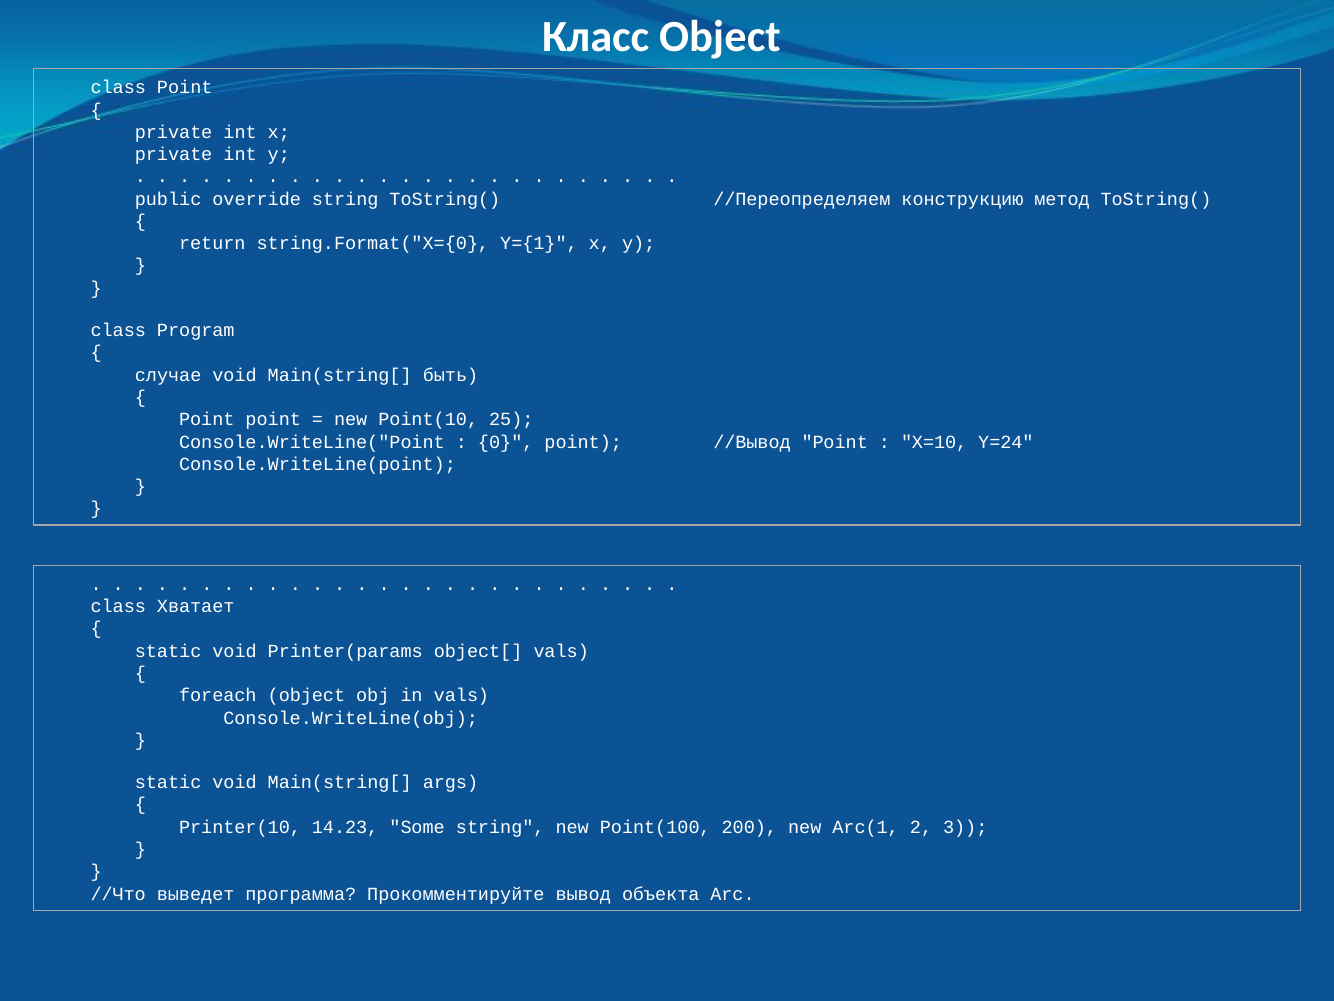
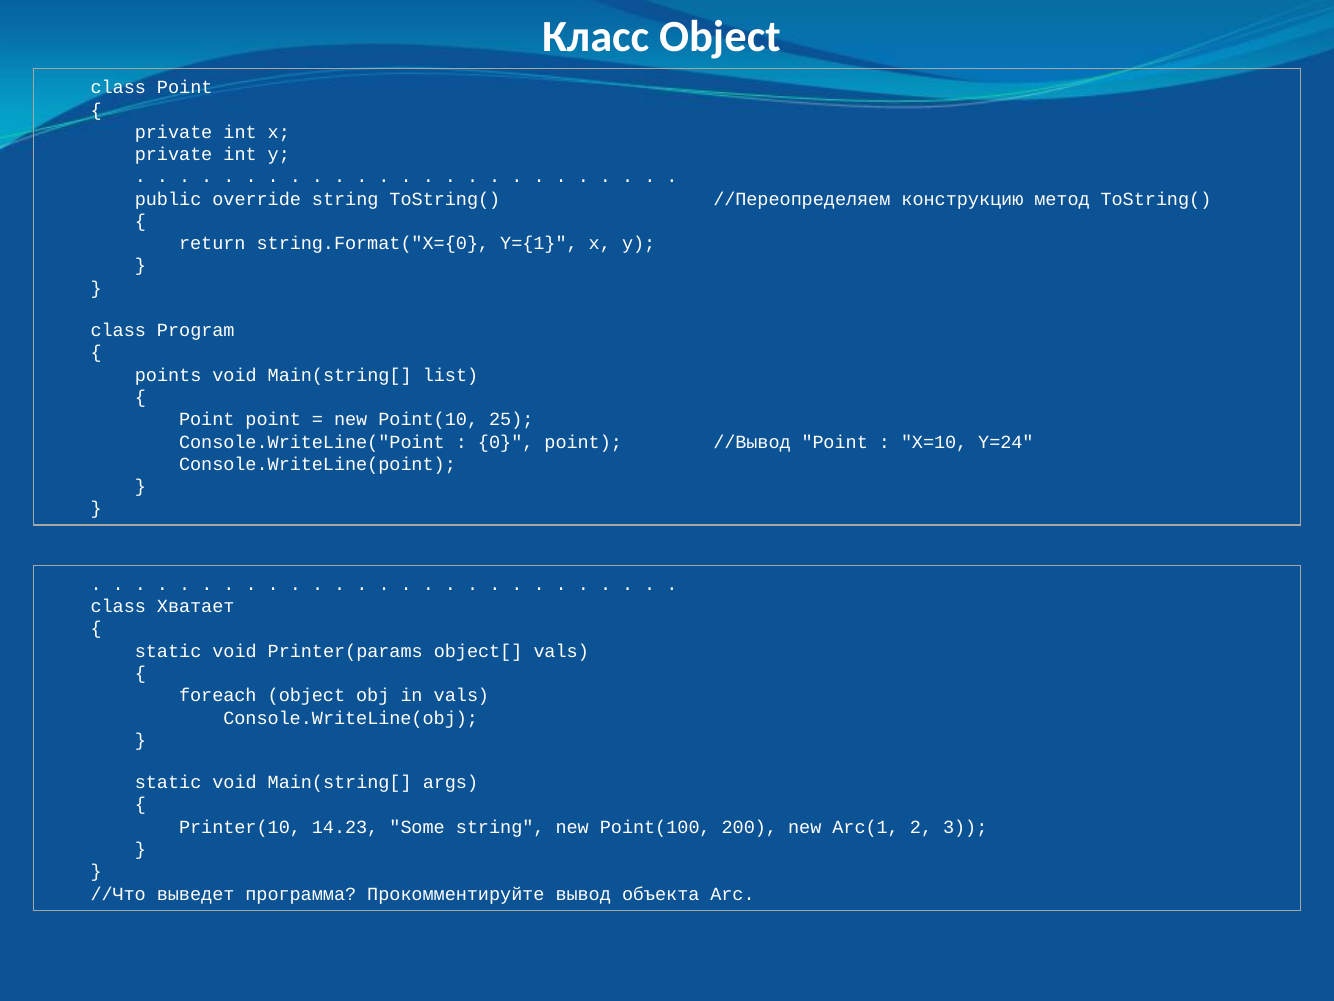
случае: случае -> points
быть: быть -> list
